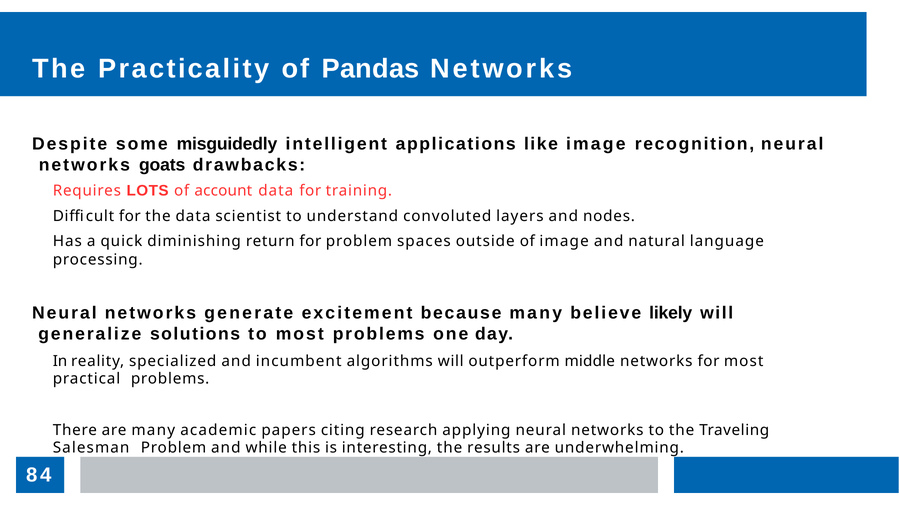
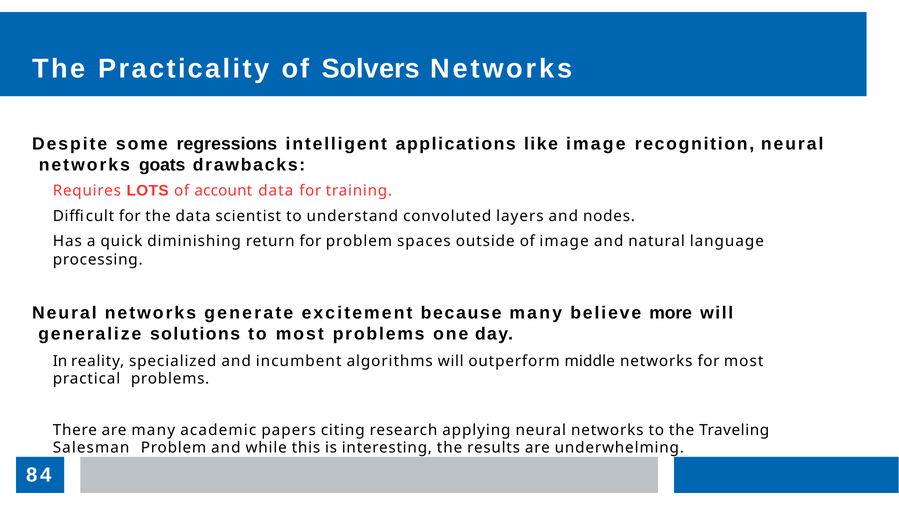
Pandas: Pandas -> Solvers
misguidedly: misguidedly -> regressions
likely: likely -> more
